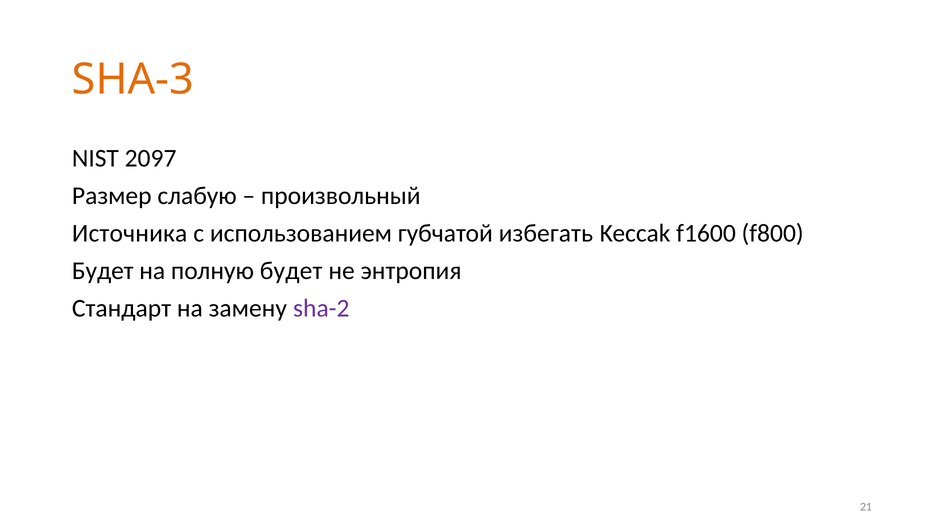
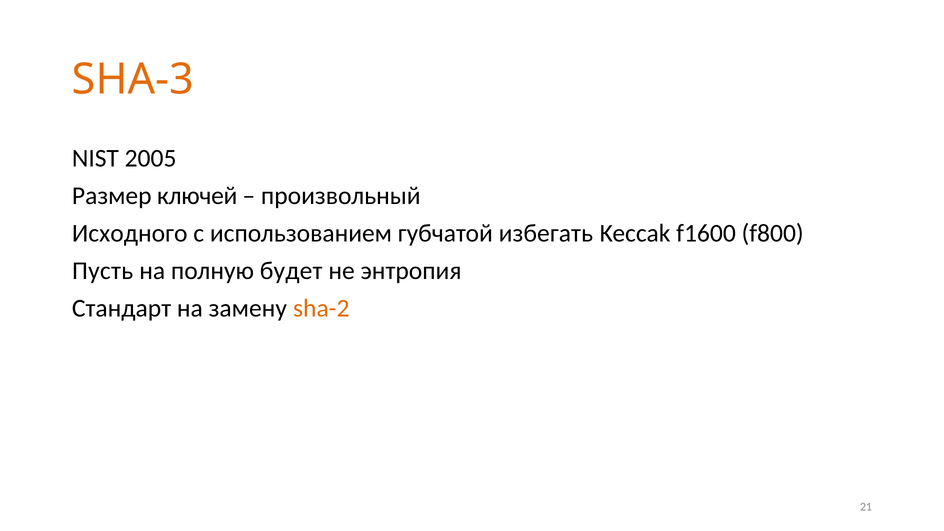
2097: 2097 -> 2005
слабую: слабую -> ключей
Источника: Источника -> Исходного
Будет at (103, 271): Будет -> Пусть
sha-2 colour: purple -> orange
